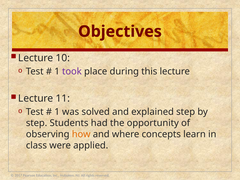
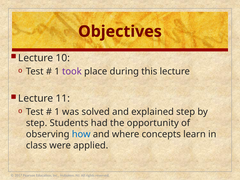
how colour: orange -> blue
